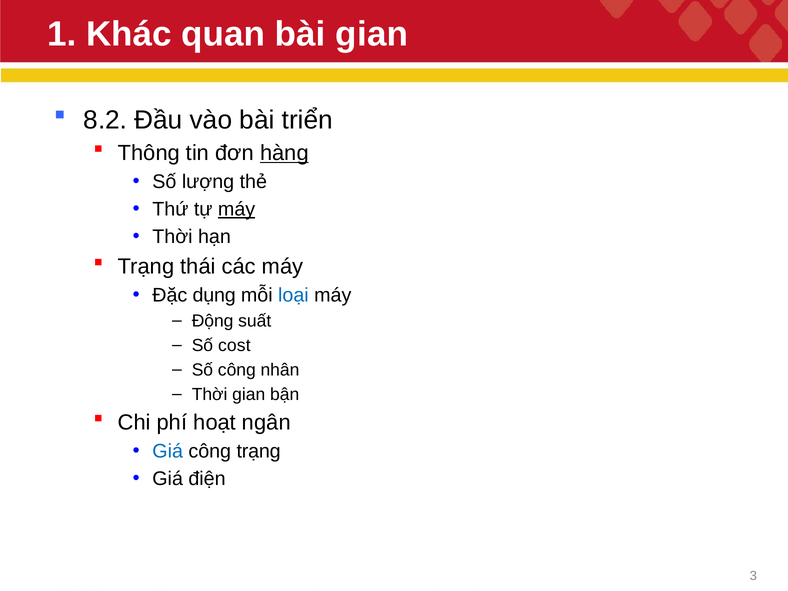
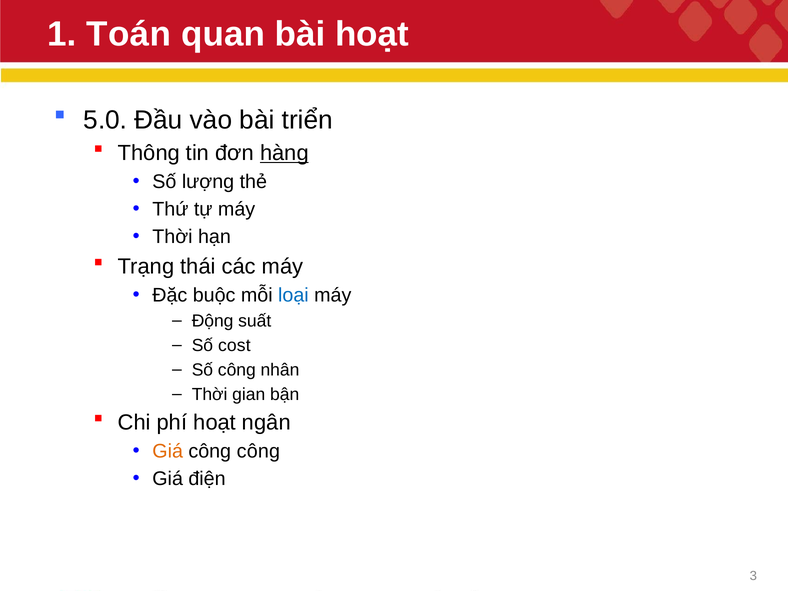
Khác: Khác -> Toán
bài gian: gian -> hoạt
8.2: 8.2 -> 5.0
máy at (237, 209) underline: present -> none
dụng: dụng -> buộc
Giá at (168, 451) colour: blue -> orange
công trạng: trạng -> công
